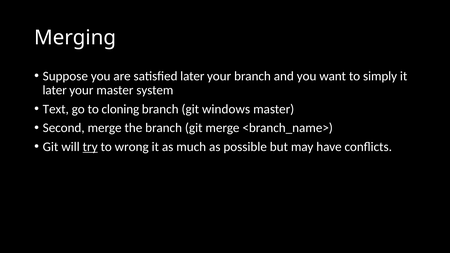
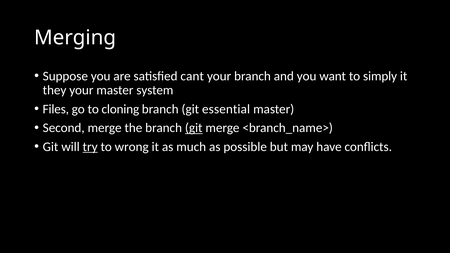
satisfied later: later -> cant
later at (55, 90): later -> they
Text: Text -> Files
windows: windows -> essential
git at (194, 128) underline: none -> present
